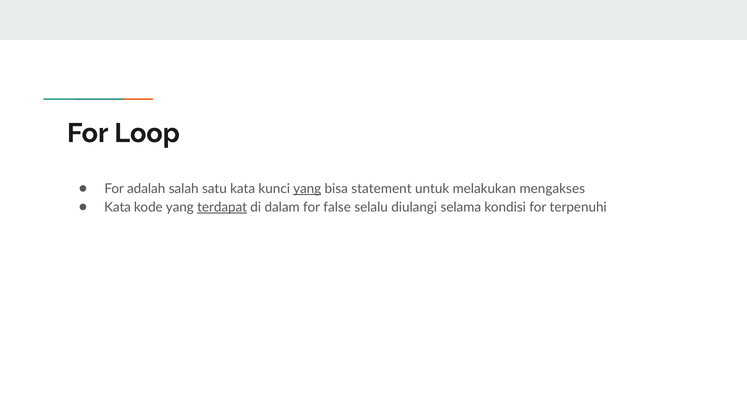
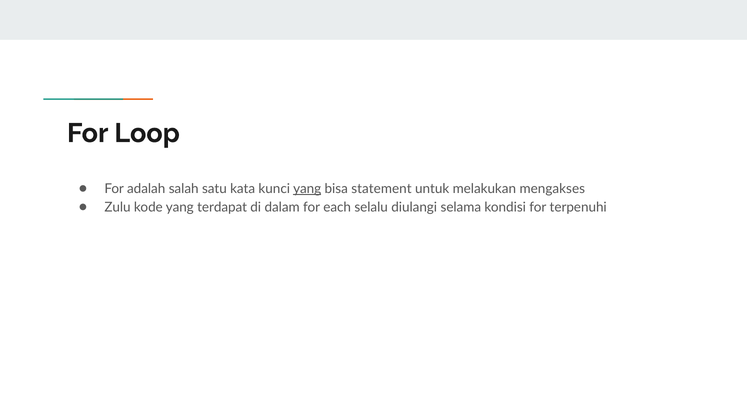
Kata at (118, 207): Kata -> Zulu
terdapat underline: present -> none
false: false -> each
